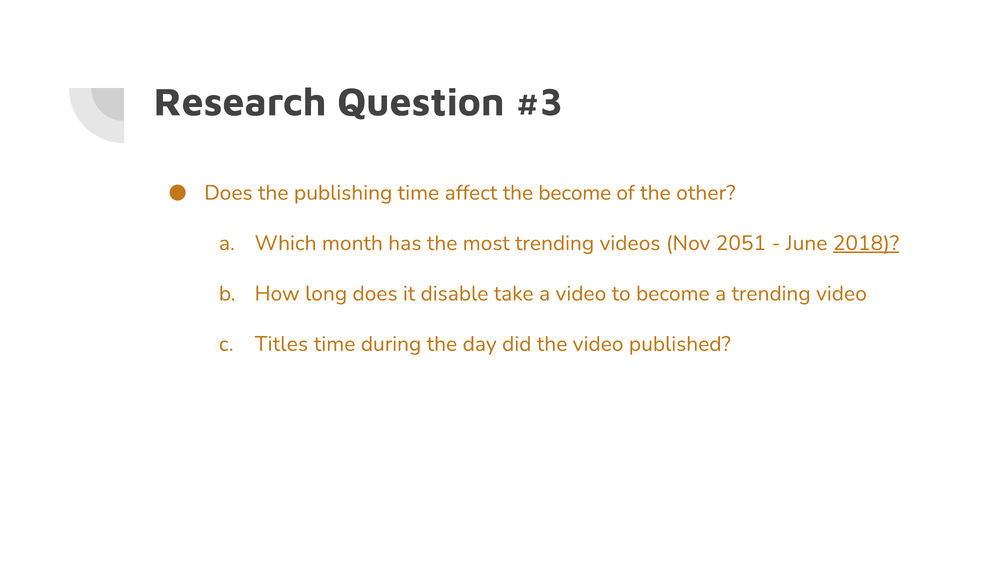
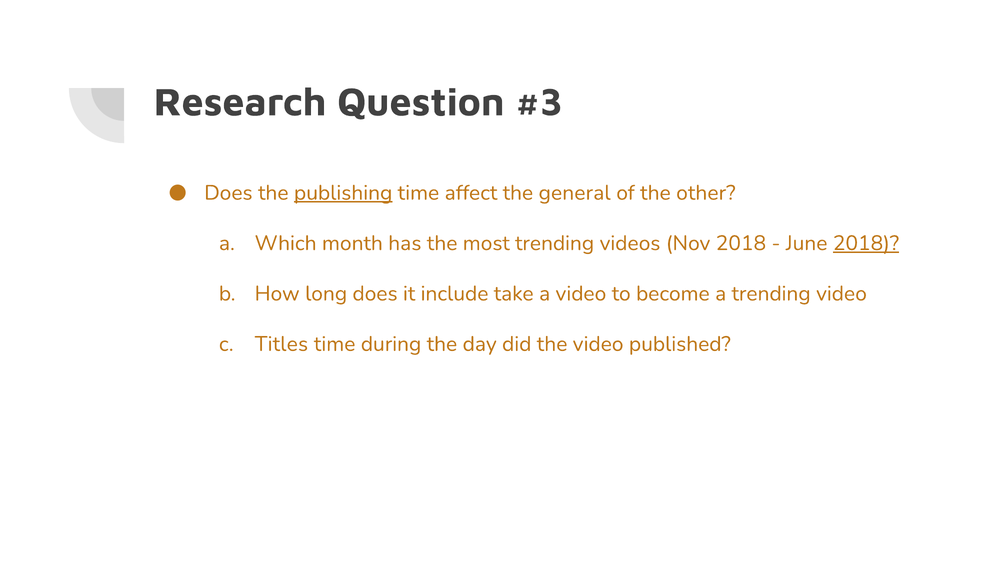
publishing underline: none -> present
the become: become -> general
Nov 2051: 2051 -> 2018
disable: disable -> include
